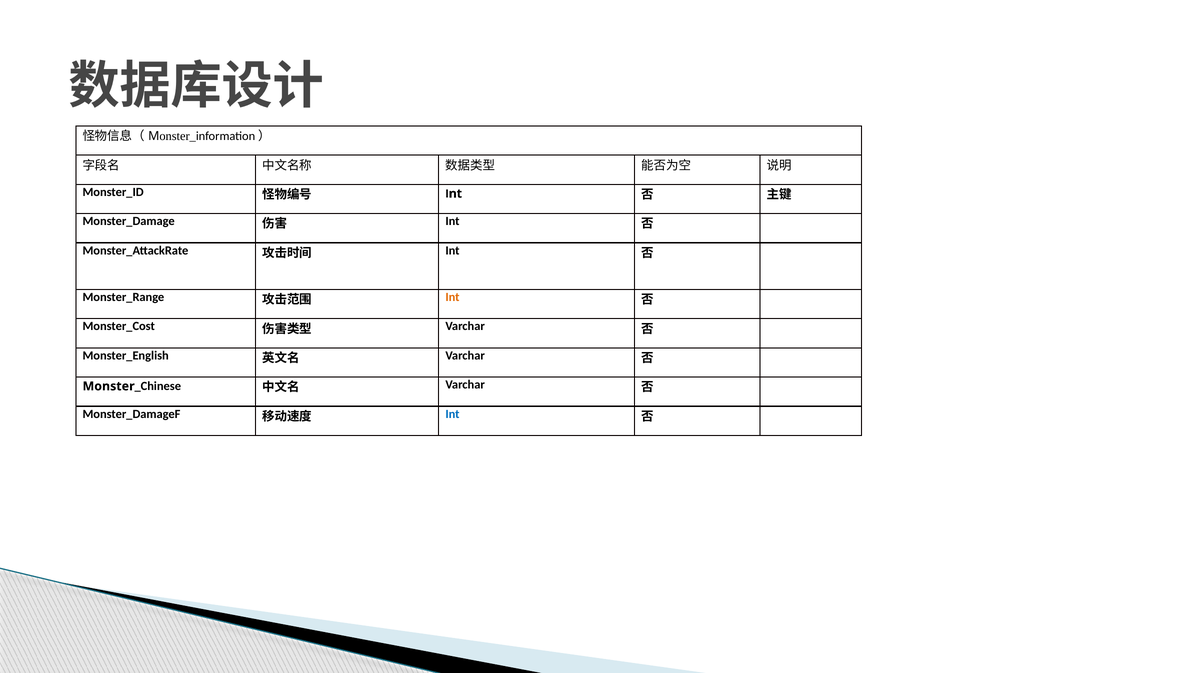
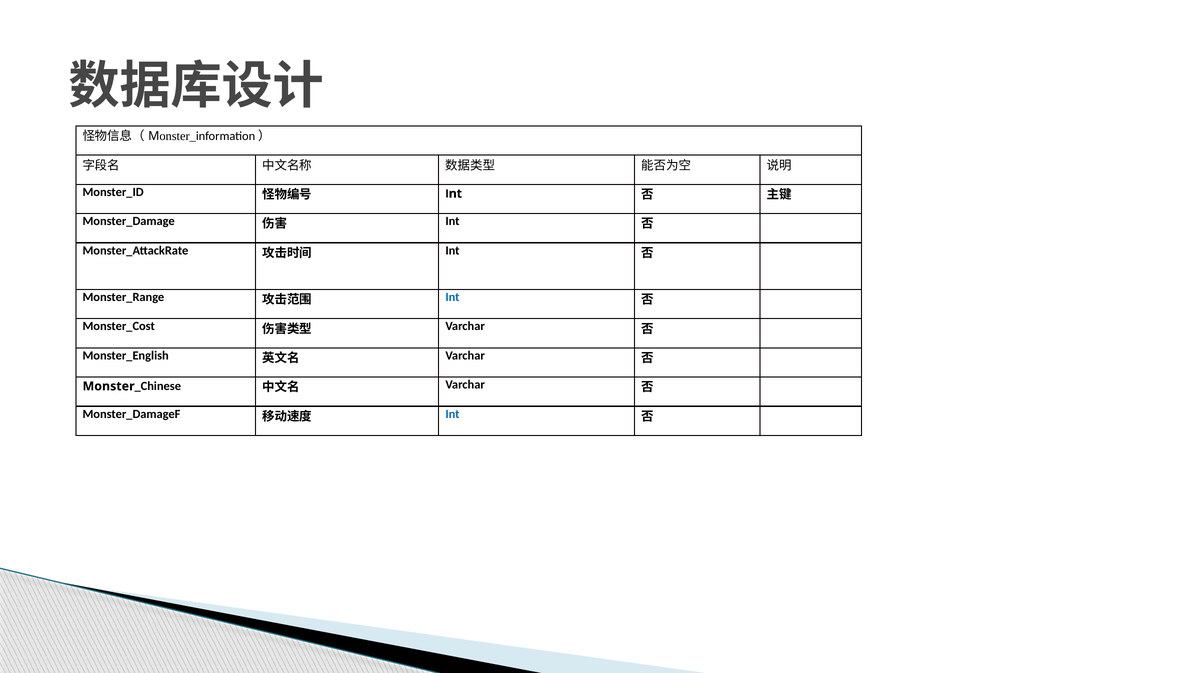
Int at (452, 297) colour: orange -> blue
